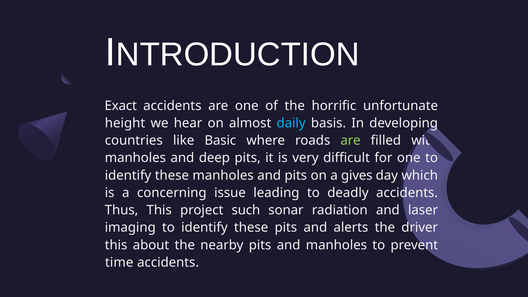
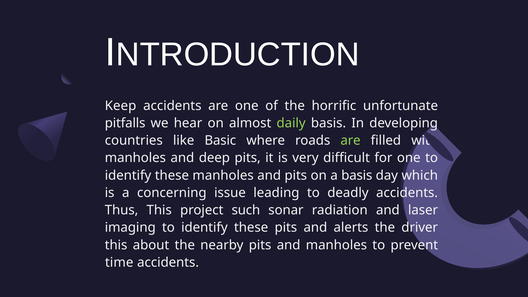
Exact: Exact -> Keep
height: height -> pitfalls
daily colour: light blue -> light green
a gives: gives -> basis
